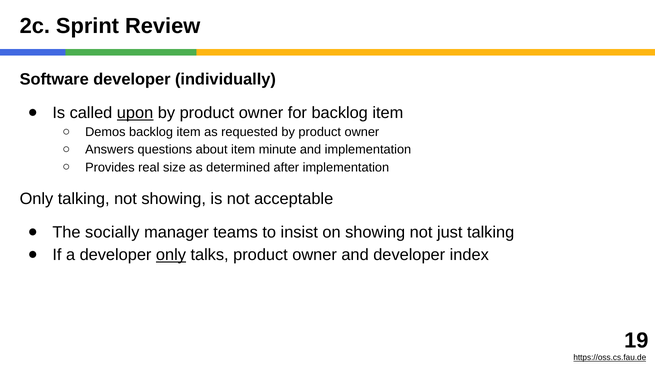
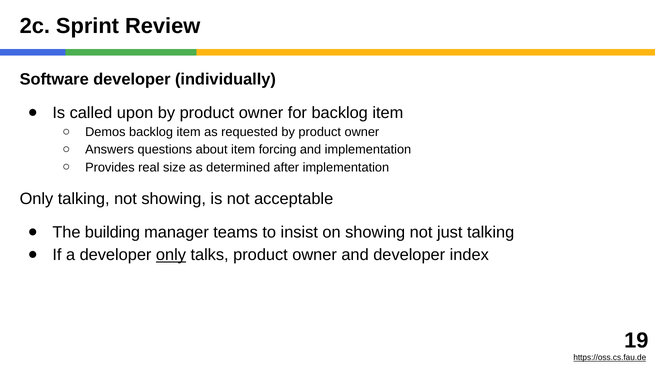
upon underline: present -> none
minute: minute -> forcing
socially: socially -> building
